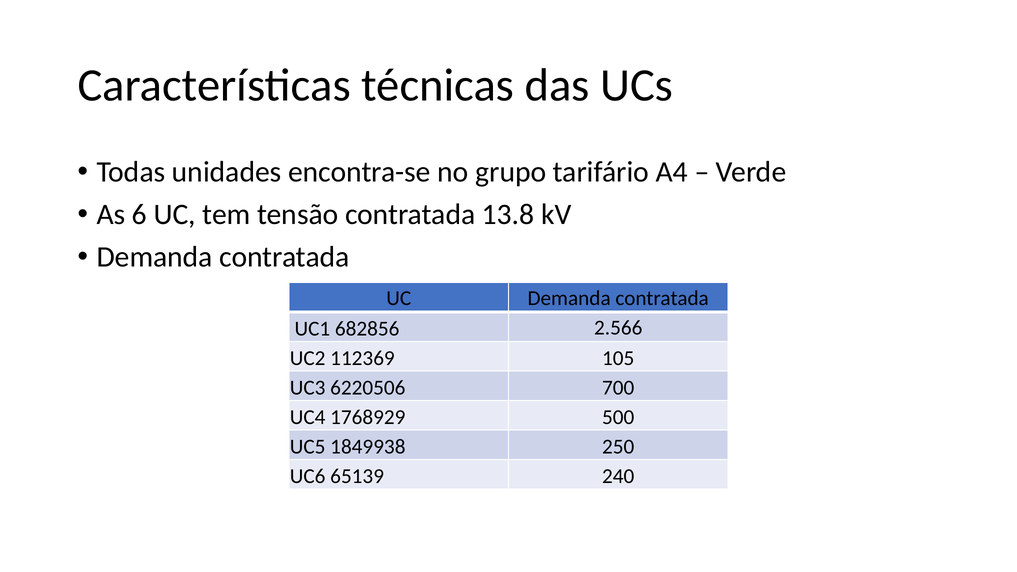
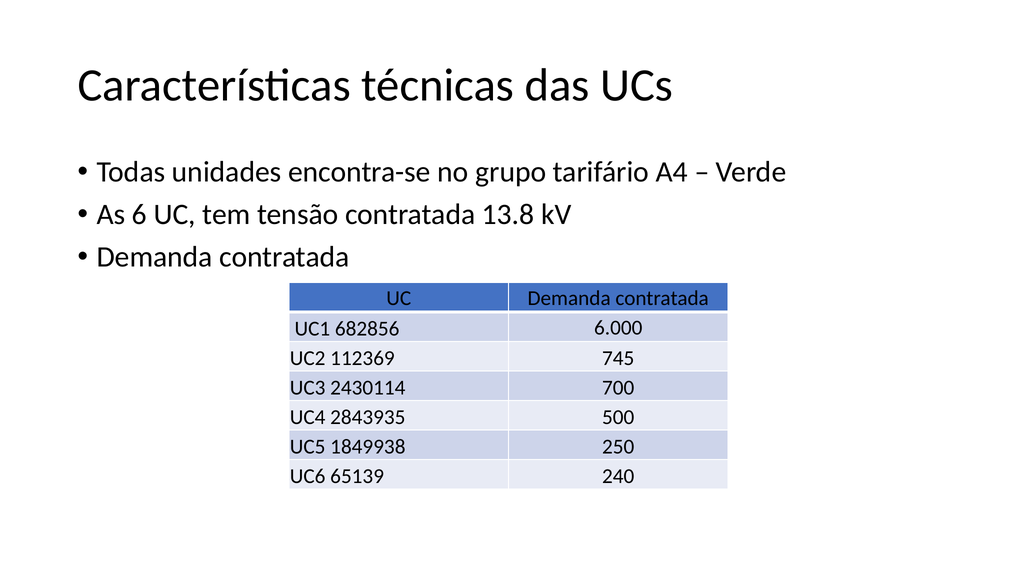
2.566: 2.566 -> 6.000
105: 105 -> 745
6220506: 6220506 -> 2430114
1768929: 1768929 -> 2843935
